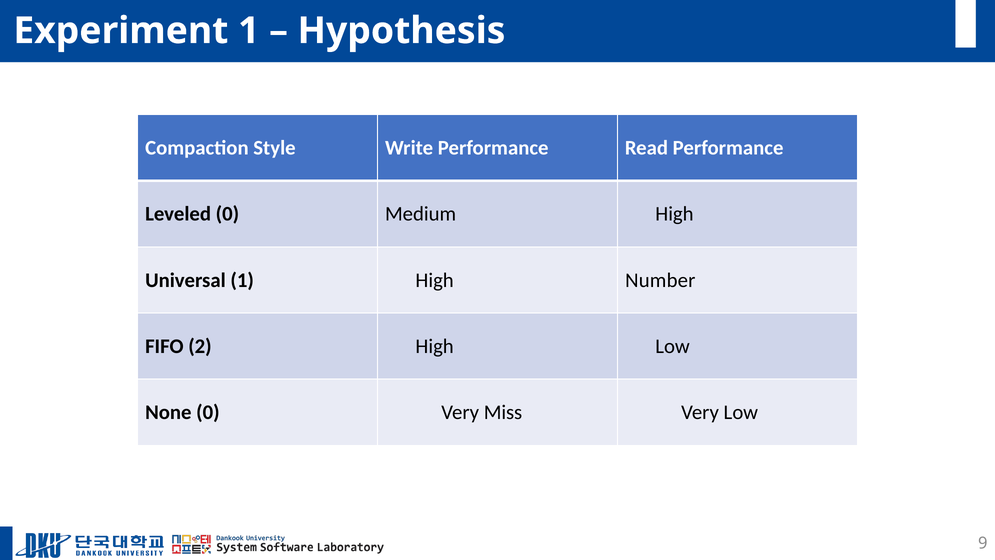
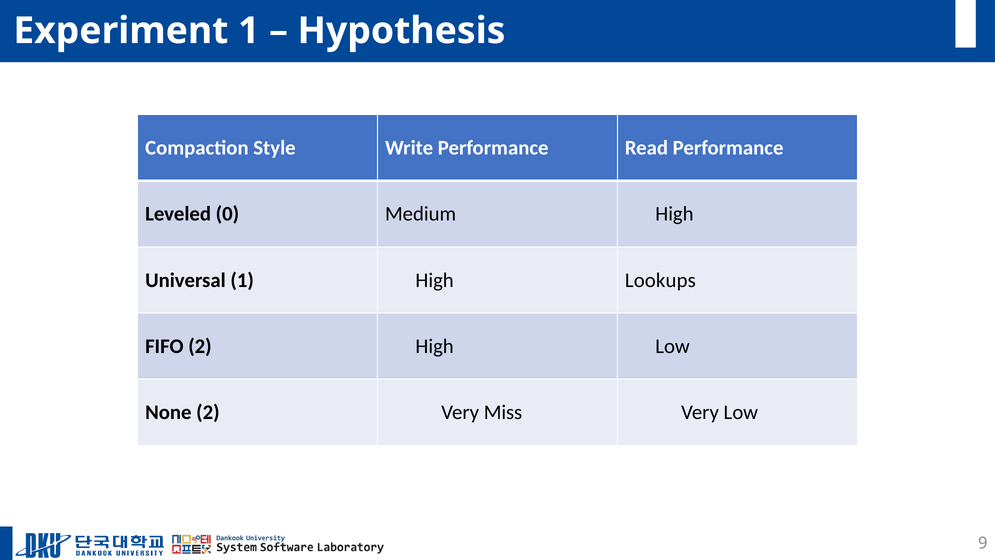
Number: Number -> Lookups
None 0: 0 -> 2
